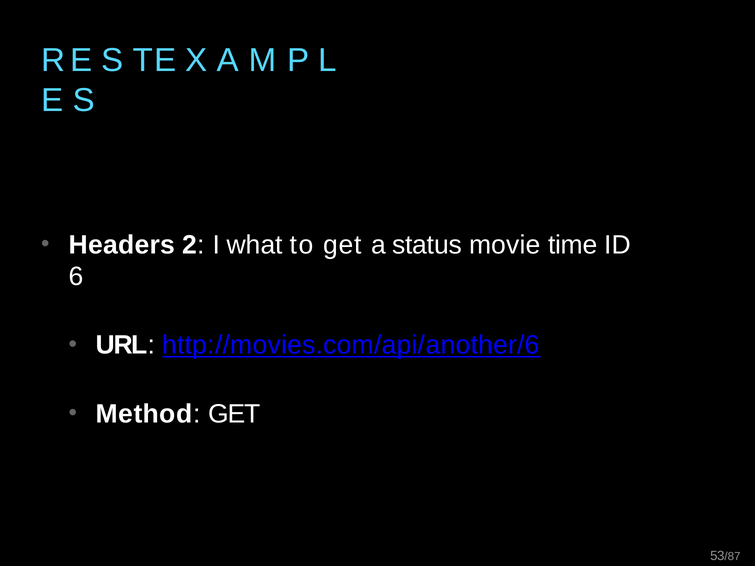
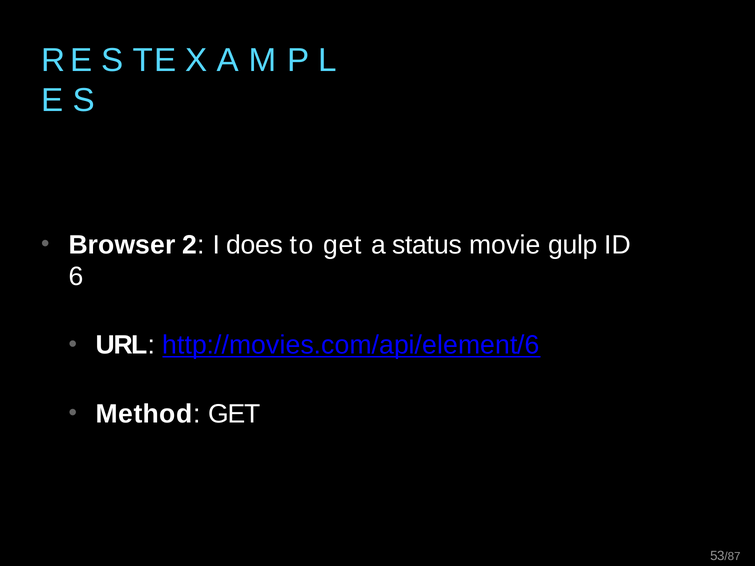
Headers: Headers -> Browser
what: what -> does
time: time -> gulp
http://movies.com/api/another/6: http://movies.com/api/another/6 -> http://movies.com/api/element/6
